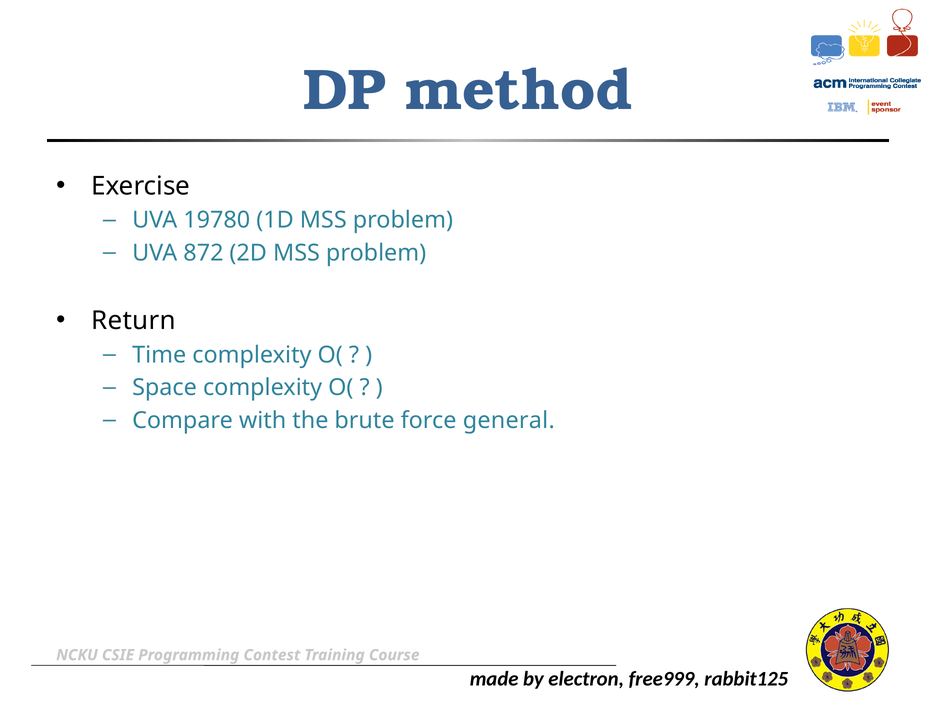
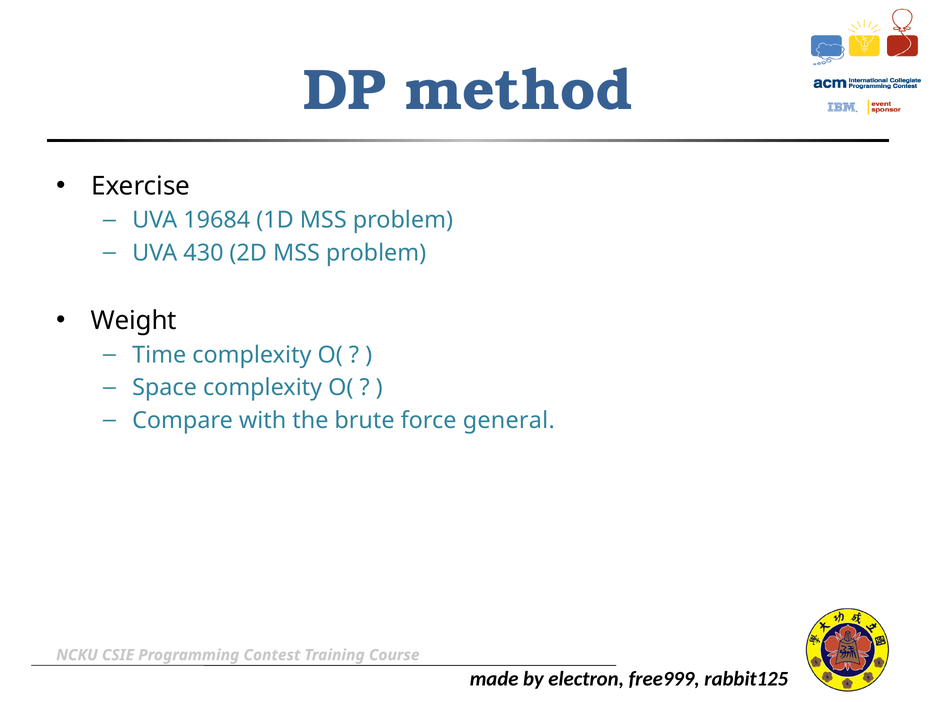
19780: 19780 -> 19684
872: 872 -> 430
Return: Return -> Weight
